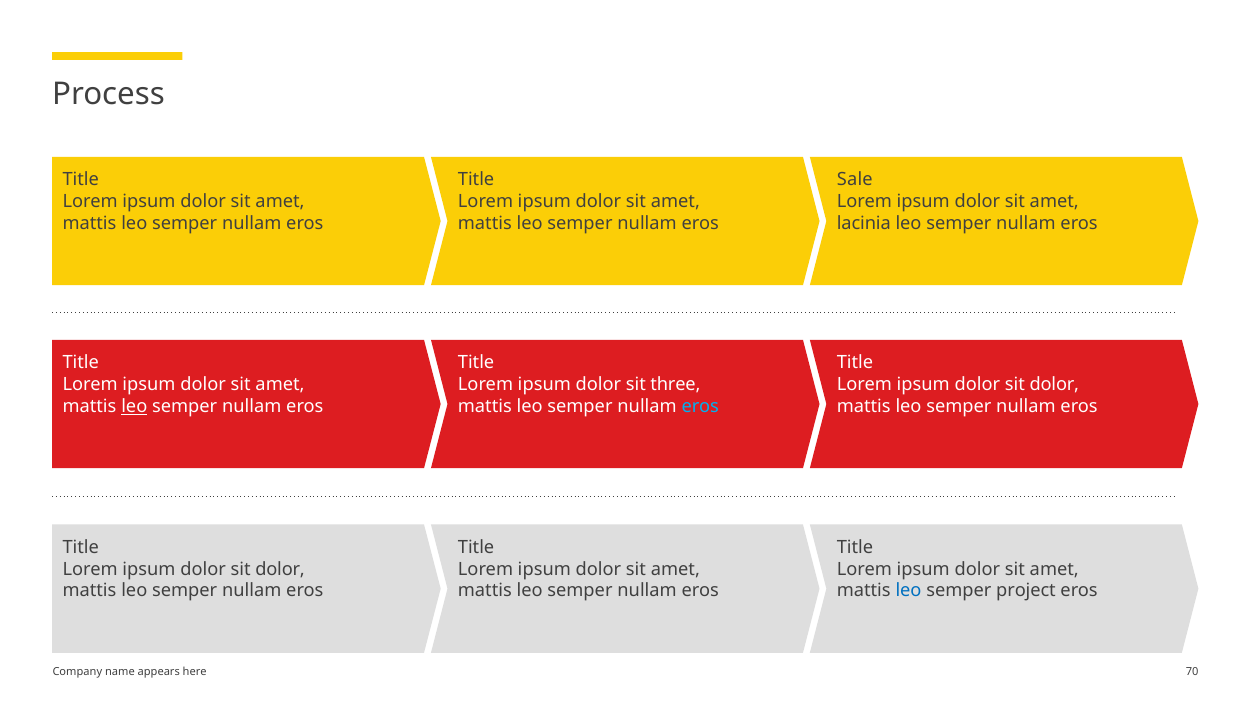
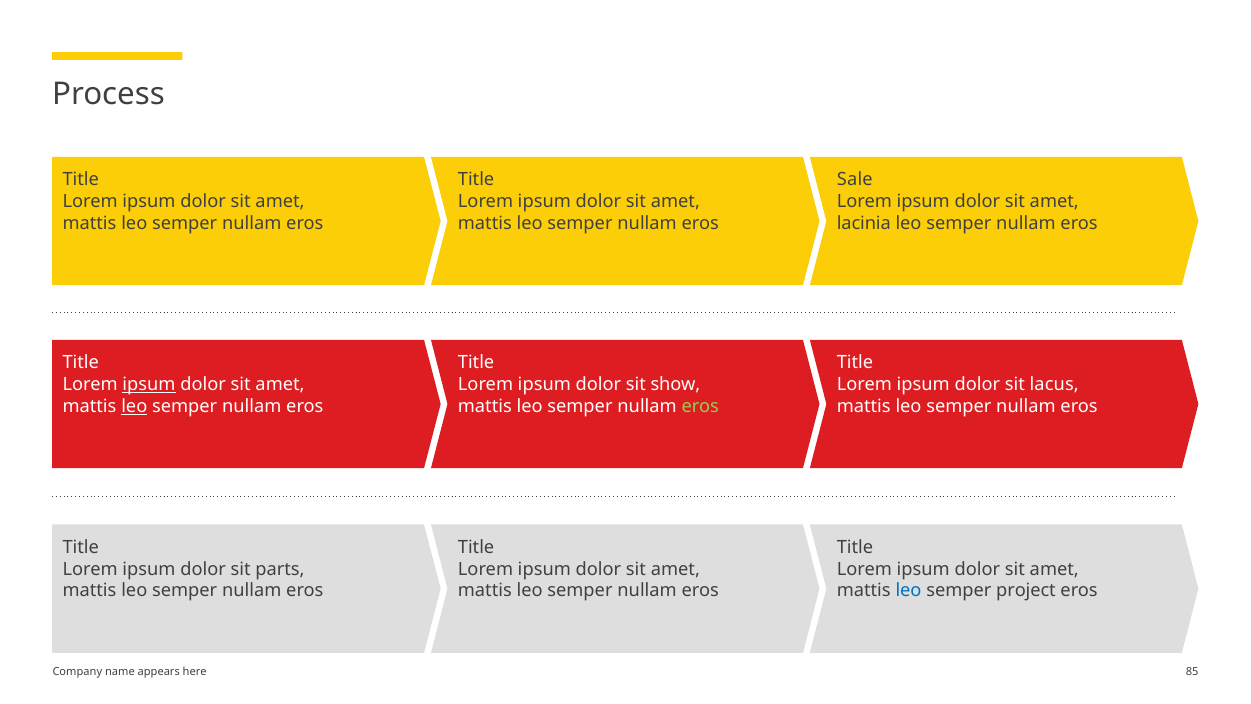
ipsum at (149, 384) underline: none -> present
three: three -> show
dolor at (1054, 384): dolor -> lacus
eros at (700, 406) colour: light blue -> light green
dolor at (280, 569): dolor -> parts
70: 70 -> 85
